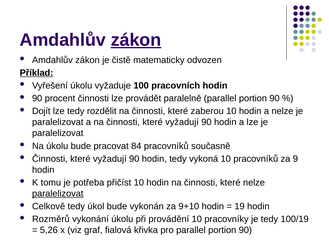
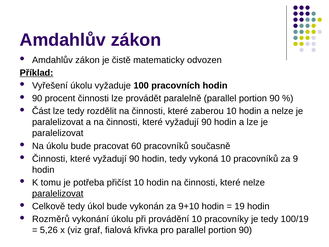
zákon at (136, 40) underline: present -> none
Dojít: Dojít -> Část
84: 84 -> 60
